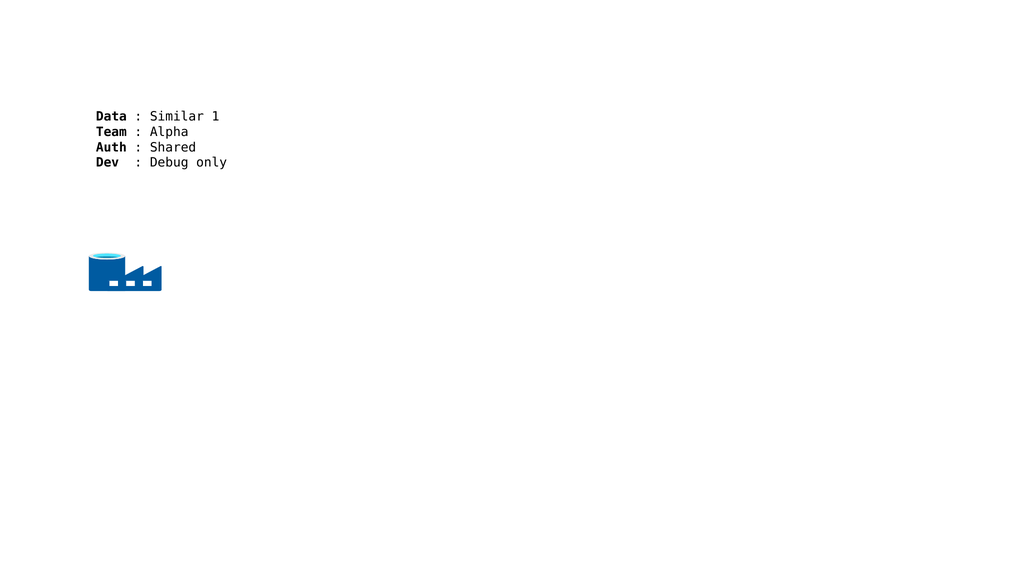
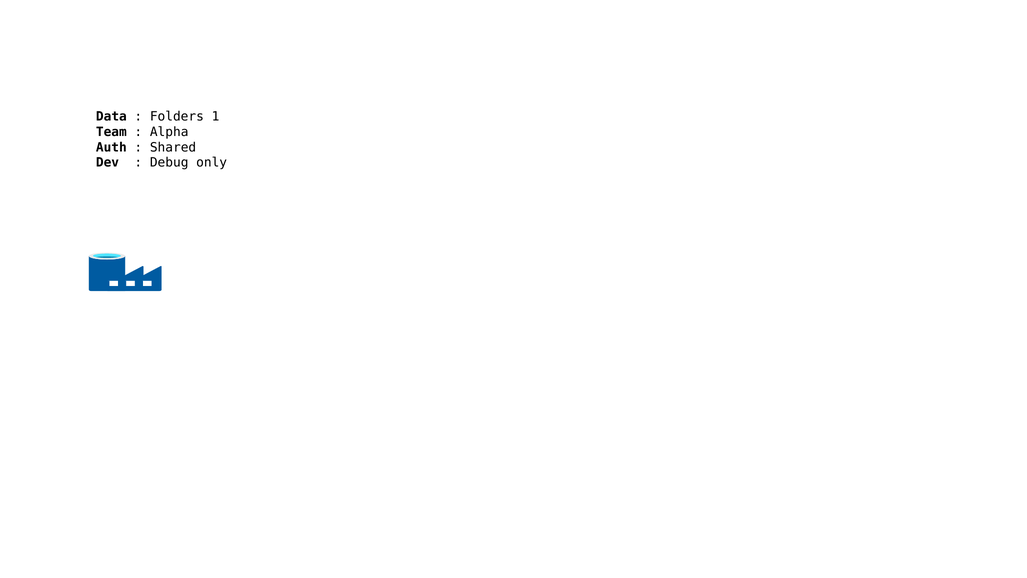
Similar: Similar -> Folders
